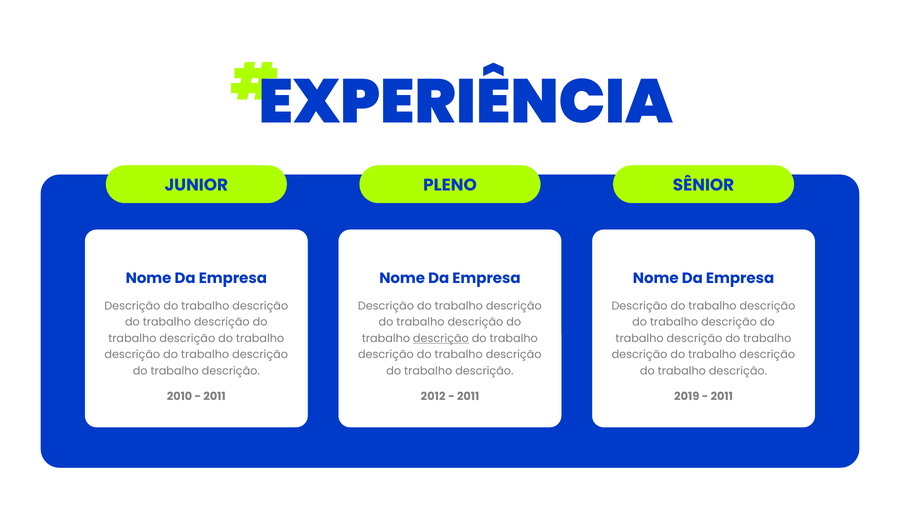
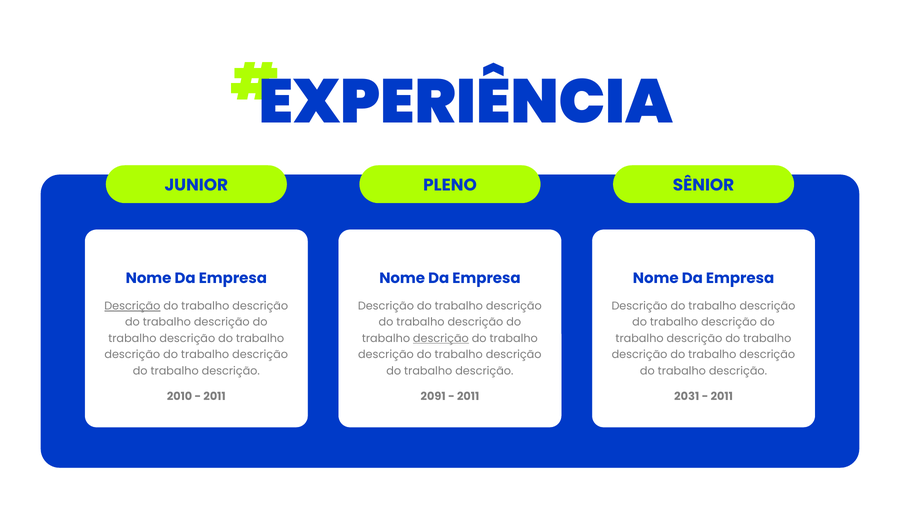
Descrição at (132, 306) underline: none -> present
2012: 2012 -> 2091
2019: 2019 -> 2031
